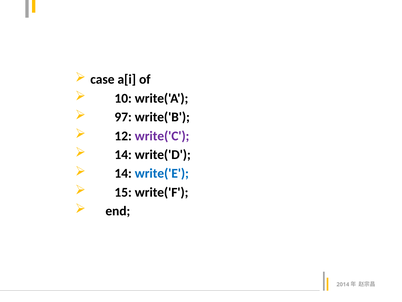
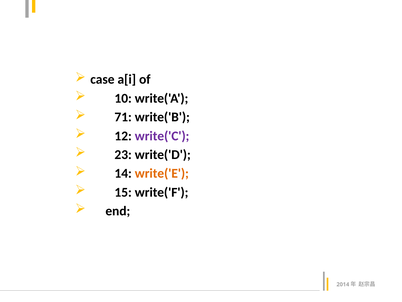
97: 97 -> 71
14 at (123, 154): 14 -> 23
write('E colour: blue -> orange
